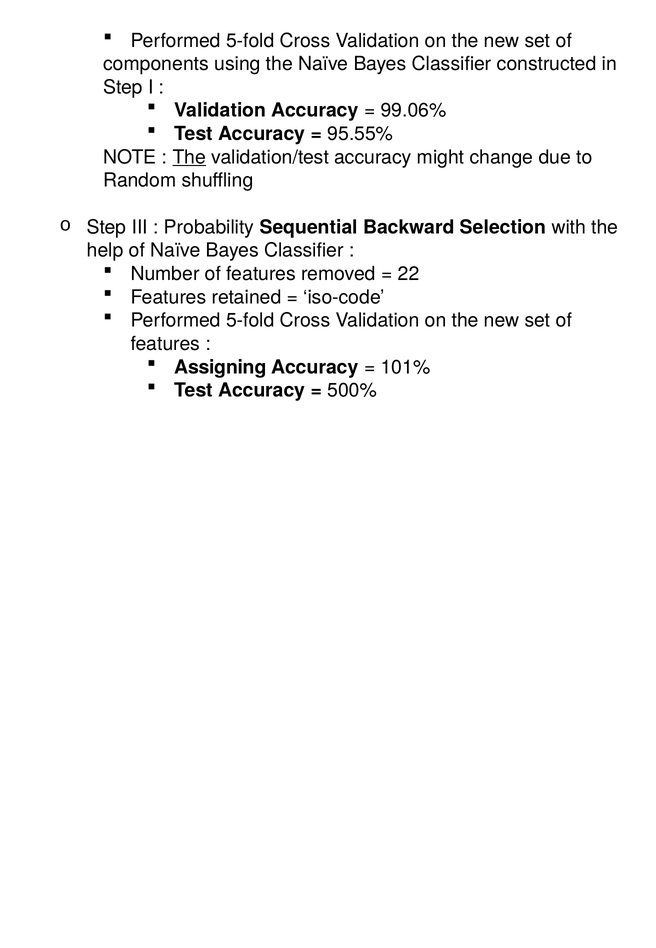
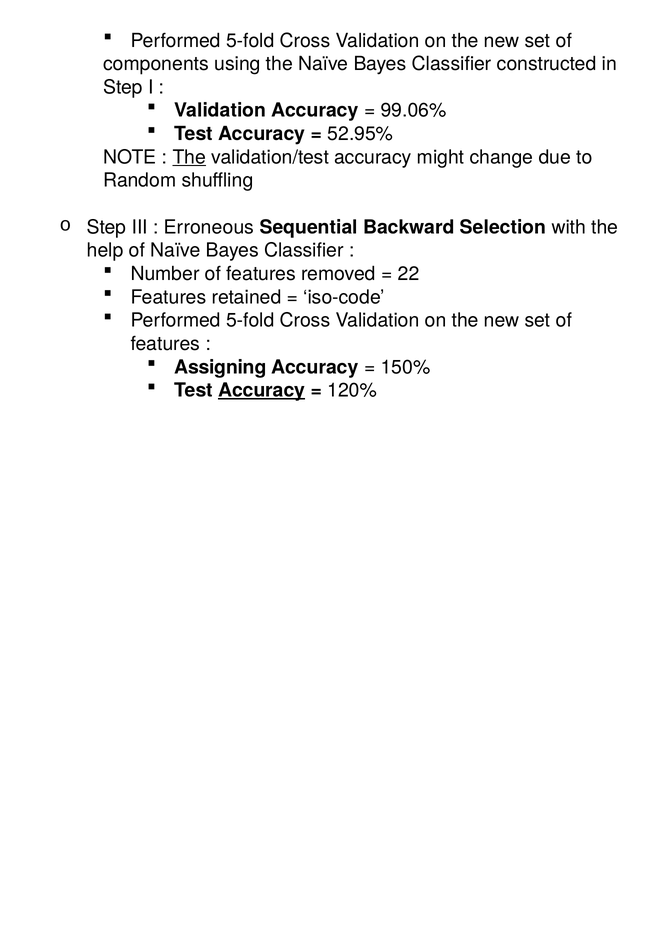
95.55%: 95.55% -> 52.95%
Probability: Probability -> Erroneous
101%: 101% -> 150%
Accuracy at (262, 390) underline: none -> present
500%: 500% -> 120%
